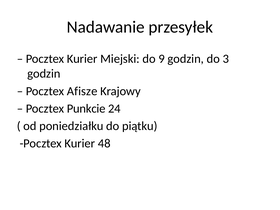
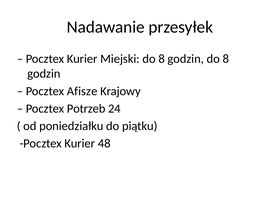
Miejski do 9: 9 -> 8
godzin do 3: 3 -> 8
Punkcie: Punkcie -> Potrzeb
